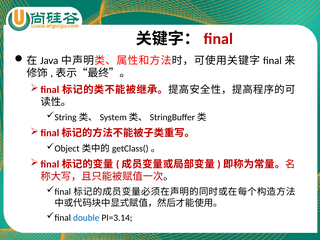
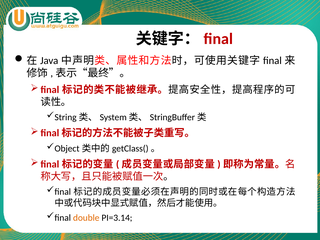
double colour: blue -> orange
